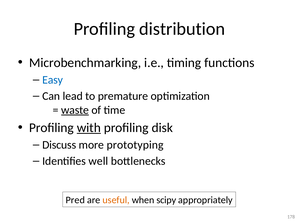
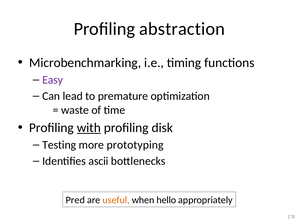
distribution: distribution -> abstraction
Easy colour: blue -> purple
waste underline: present -> none
Discuss: Discuss -> Testing
well: well -> ascii
scipy: scipy -> hello
